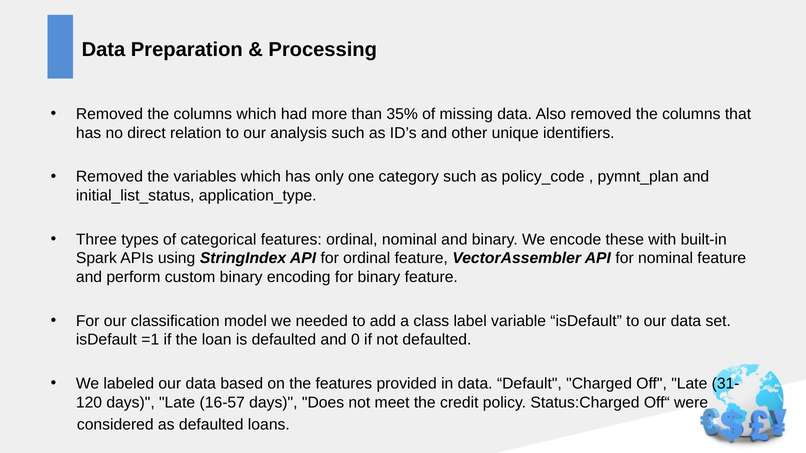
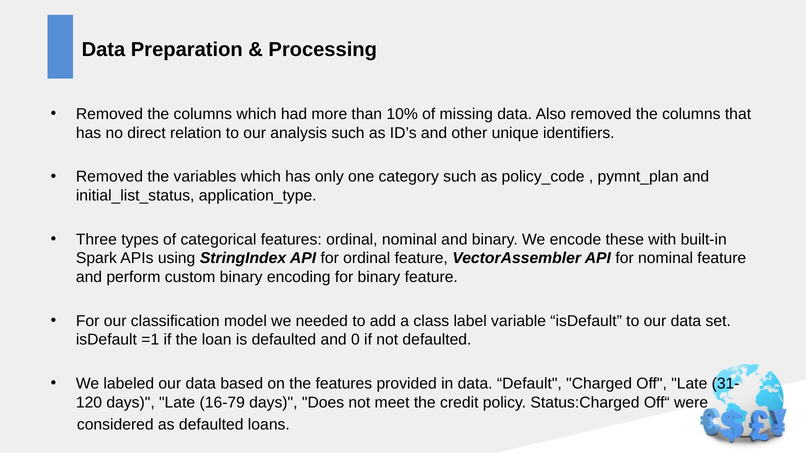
35%: 35% -> 10%
16-57: 16-57 -> 16-79
